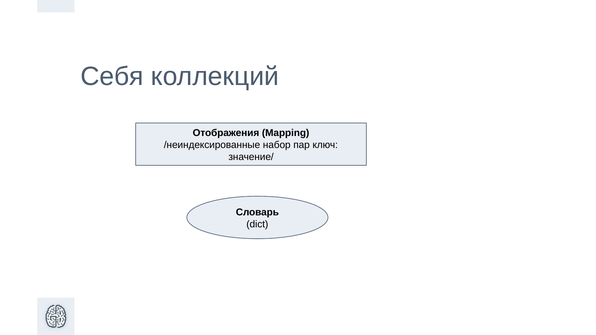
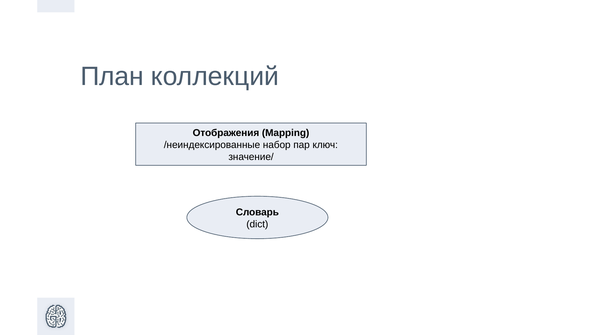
Себя: Себя -> План
